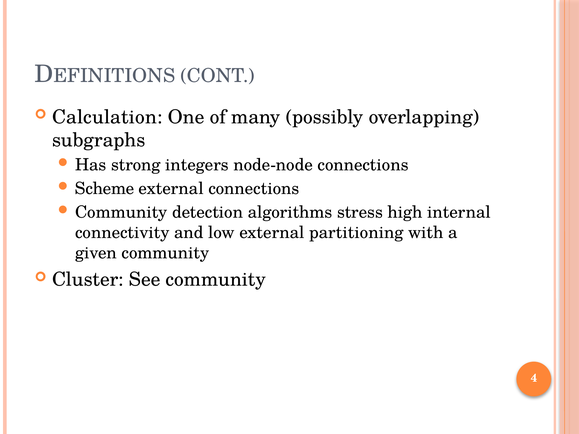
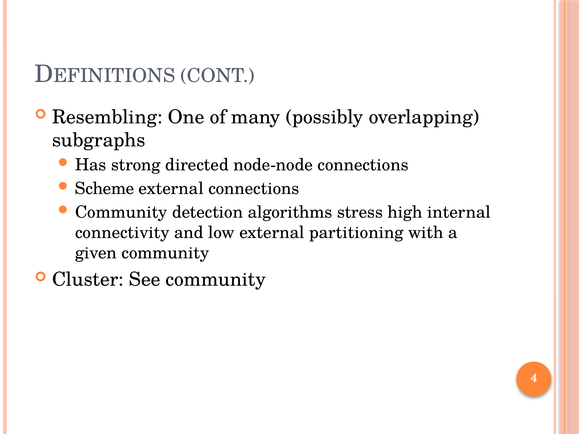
Calculation: Calculation -> Resembling
integers: integers -> directed
